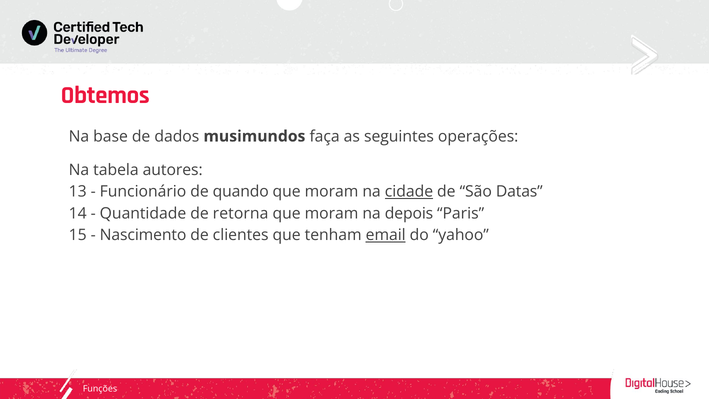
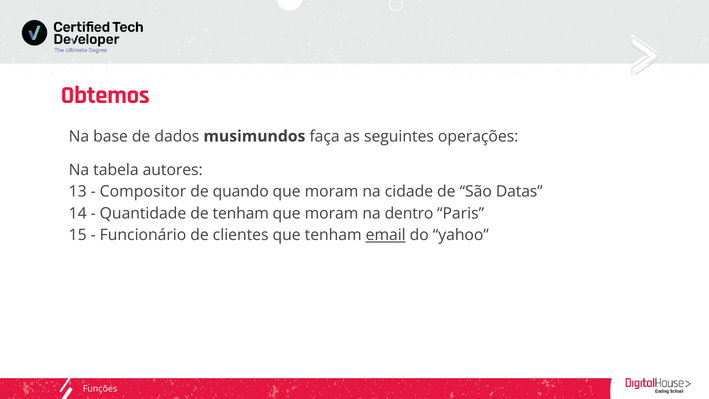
Funcionário: Funcionário -> Compositor
cidade underline: present -> none
de retorna: retorna -> tenham
depois: depois -> dentro
Nascimento: Nascimento -> Funcionário
